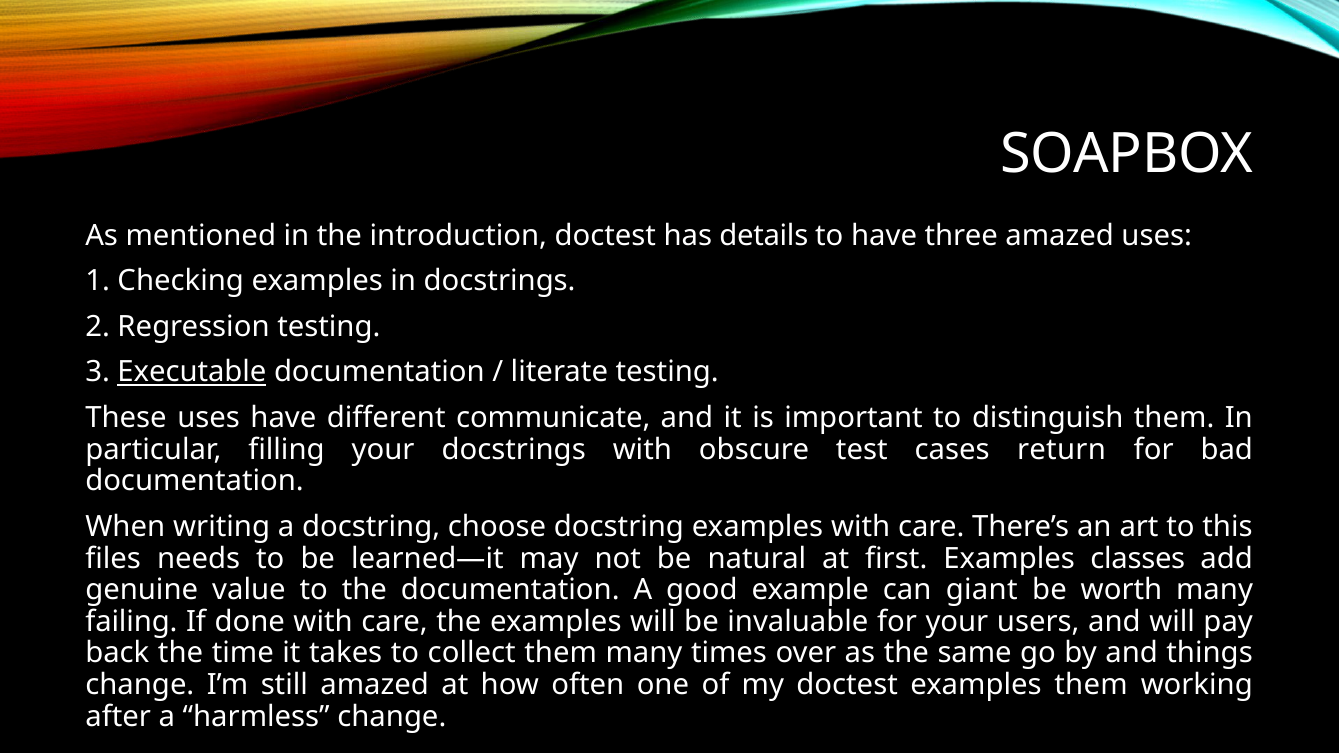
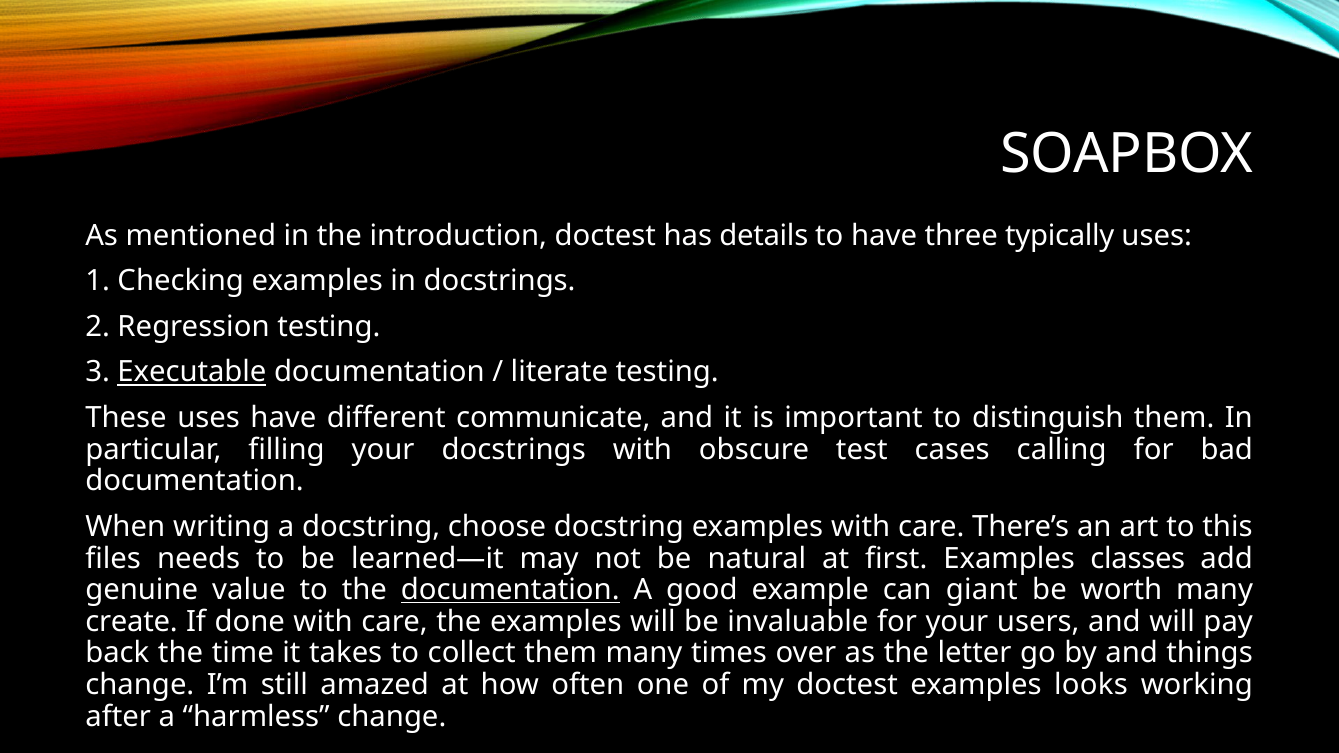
three amazed: amazed -> typically
return: return -> calling
documentation at (510, 590) underline: none -> present
failing: failing -> create
same: same -> letter
examples them: them -> looks
